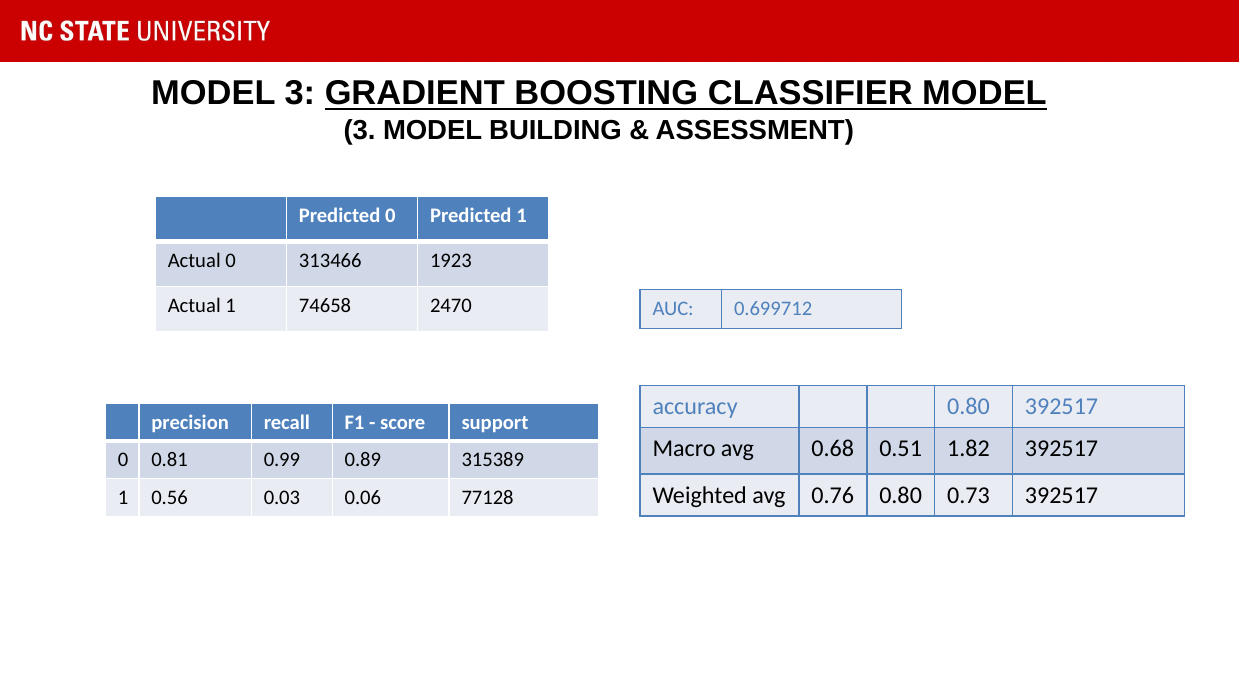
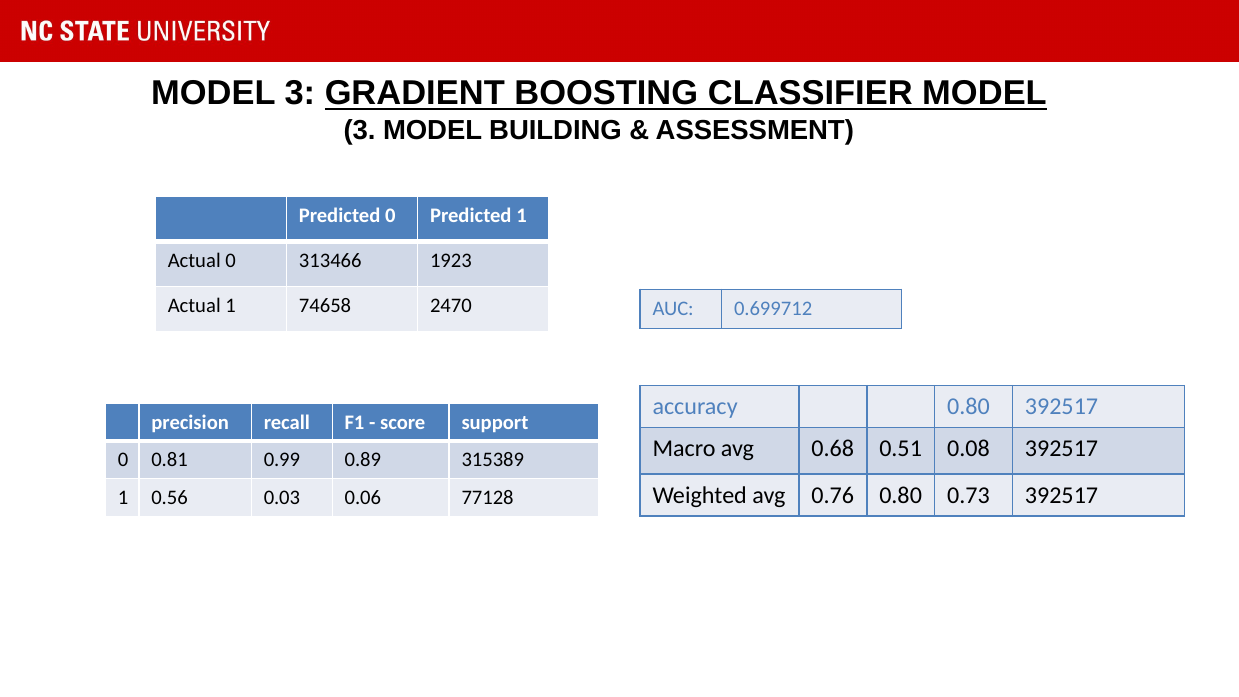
1.82: 1.82 -> 0.08
